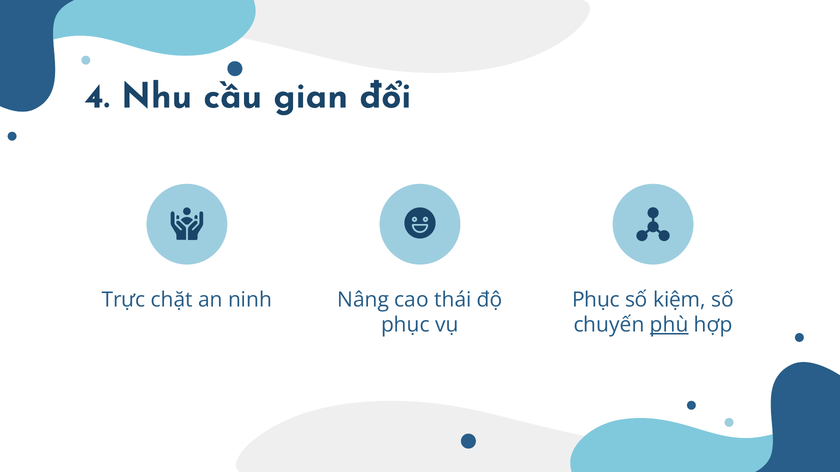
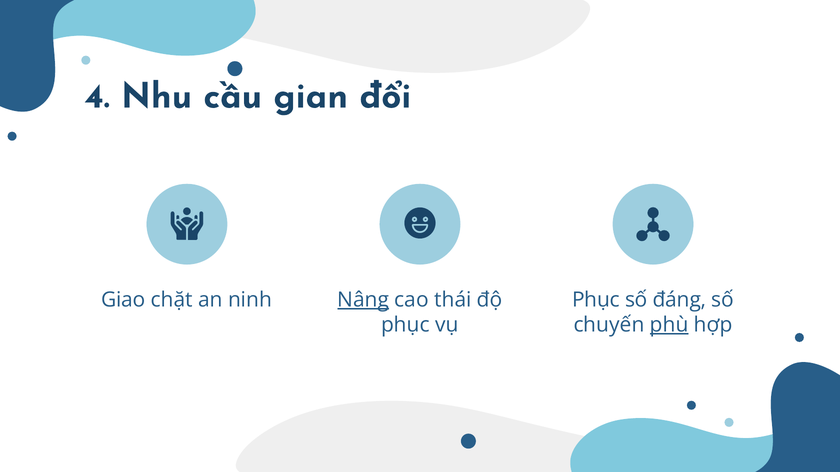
Trực: Trực -> Giao
Nâng underline: none -> present
kiệm: kiệm -> đáng
